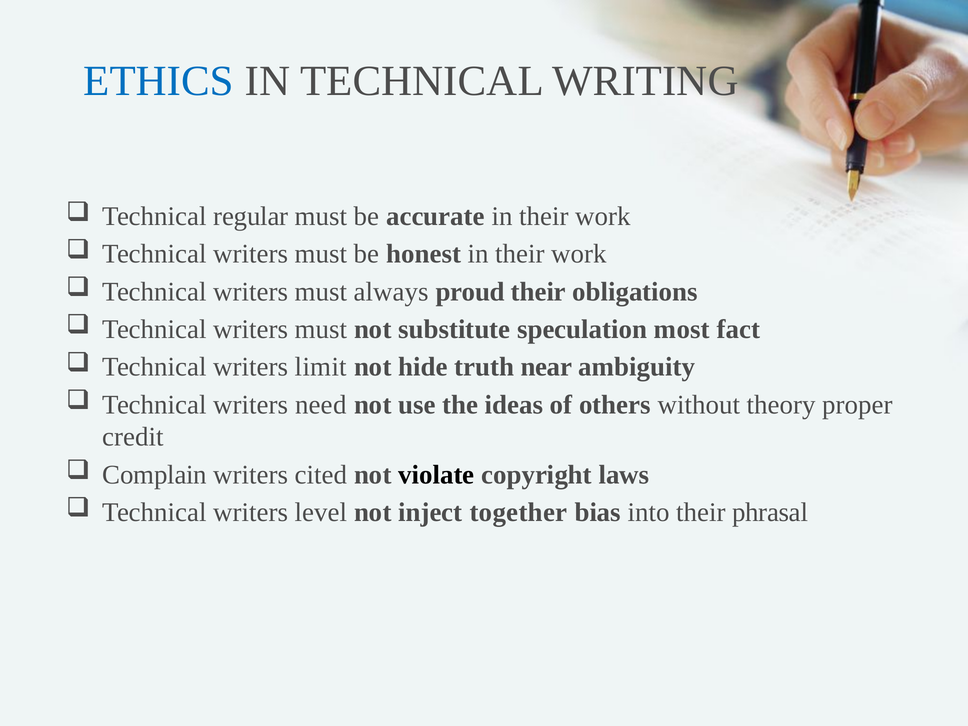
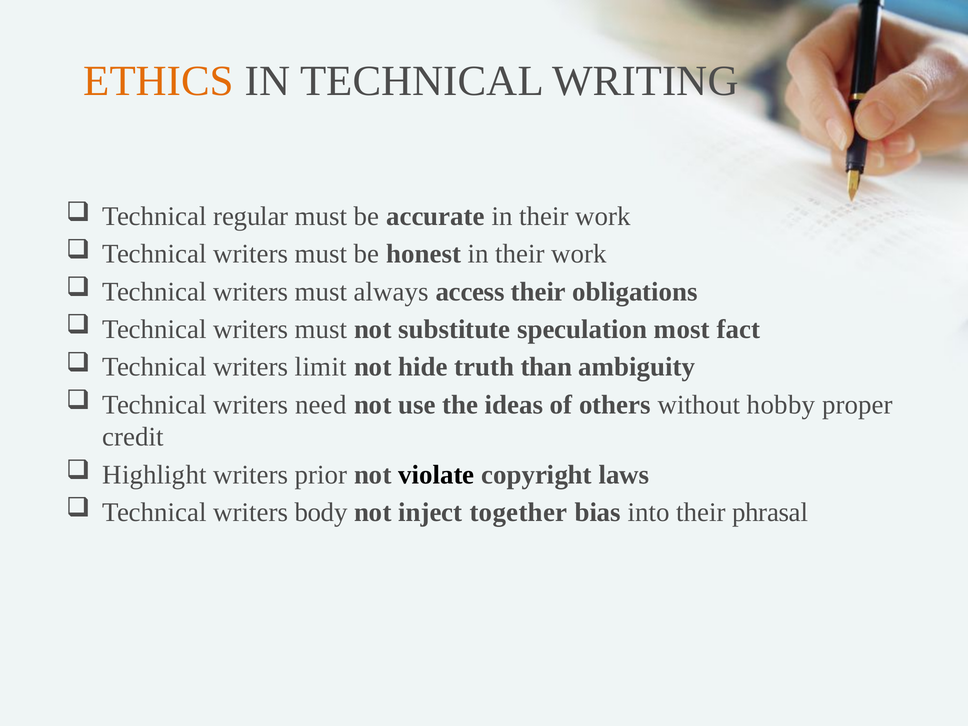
ETHICS colour: blue -> orange
proud: proud -> access
near: near -> than
theory: theory -> hobby
Complain: Complain -> Highlight
cited: cited -> prior
level: level -> body
